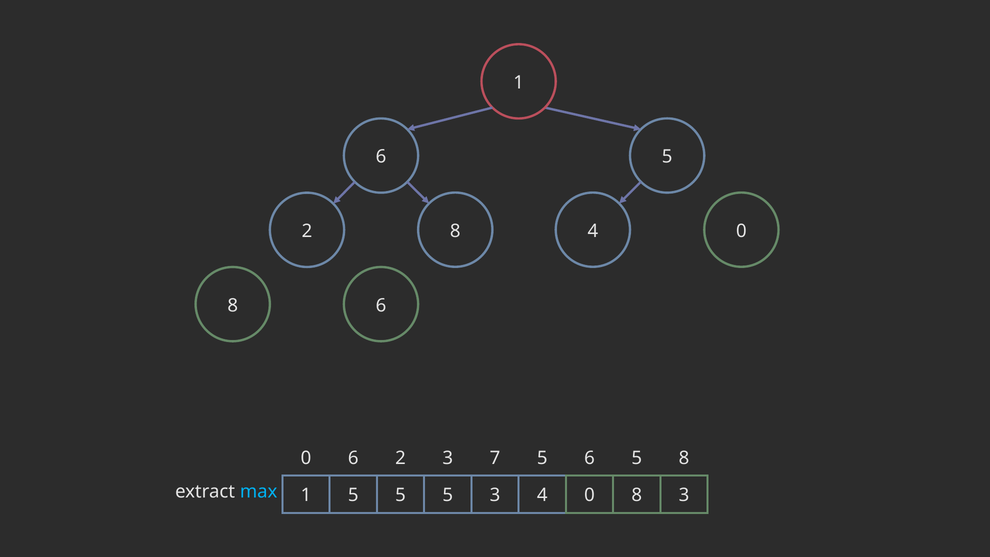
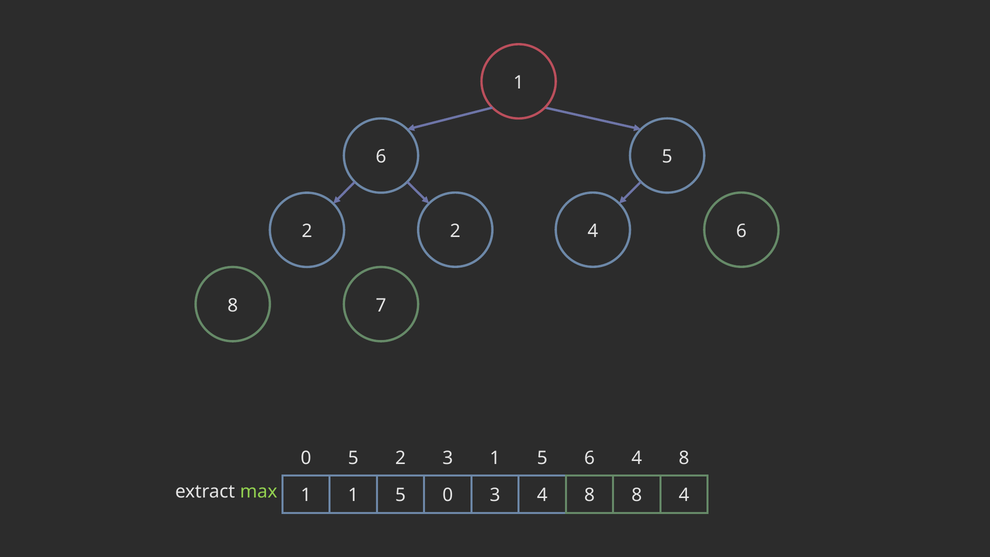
2 8: 8 -> 2
0 at (741, 231): 0 -> 6
8 6: 6 -> 7
0 6: 6 -> 5
3 7: 7 -> 1
6 5: 5 -> 4
max colour: light blue -> light green
1 5: 5 -> 1
5 at (448, 495): 5 -> 0
3 4 0: 0 -> 8
8 3: 3 -> 4
